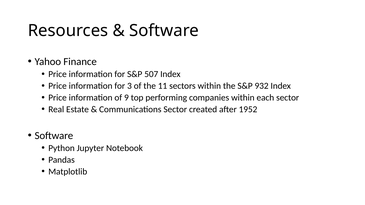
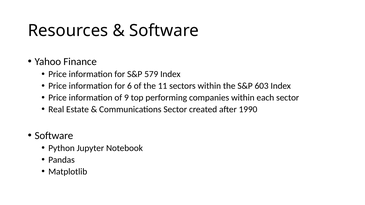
507: 507 -> 579
3: 3 -> 6
932: 932 -> 603
1952: 1952 -> 1990
